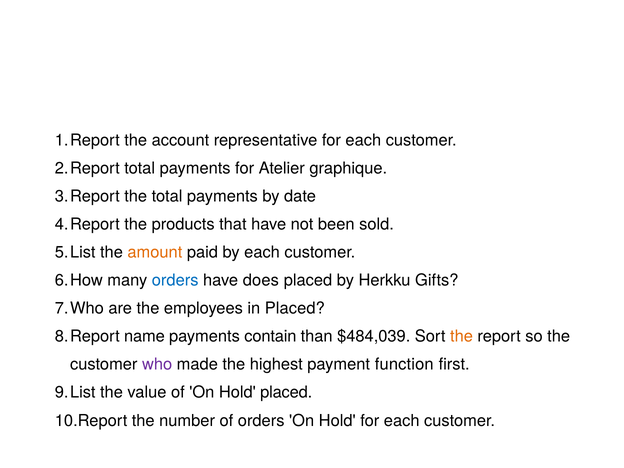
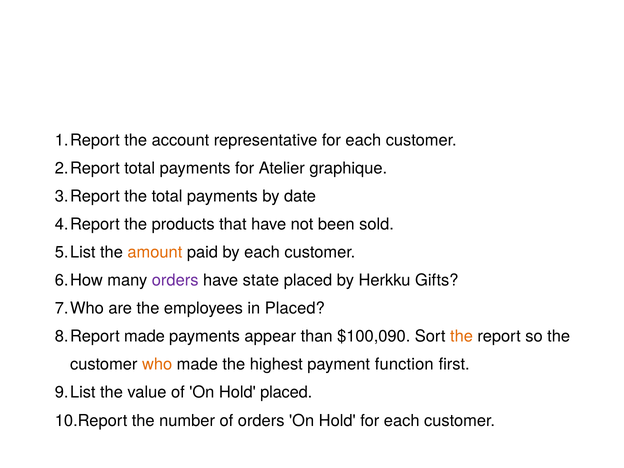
orders at (175, 280) colour: blue -> purple
does: does -> state
name at (144, 336): name -> made
contain: contain -> appear
$484,039: $484,039 -> $100,090
who colour: purple -> orange
